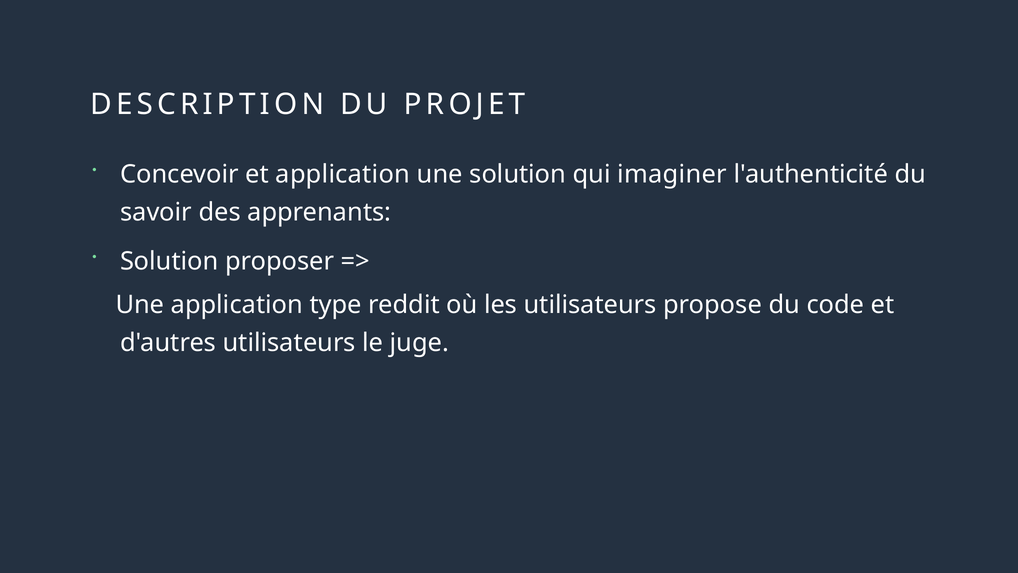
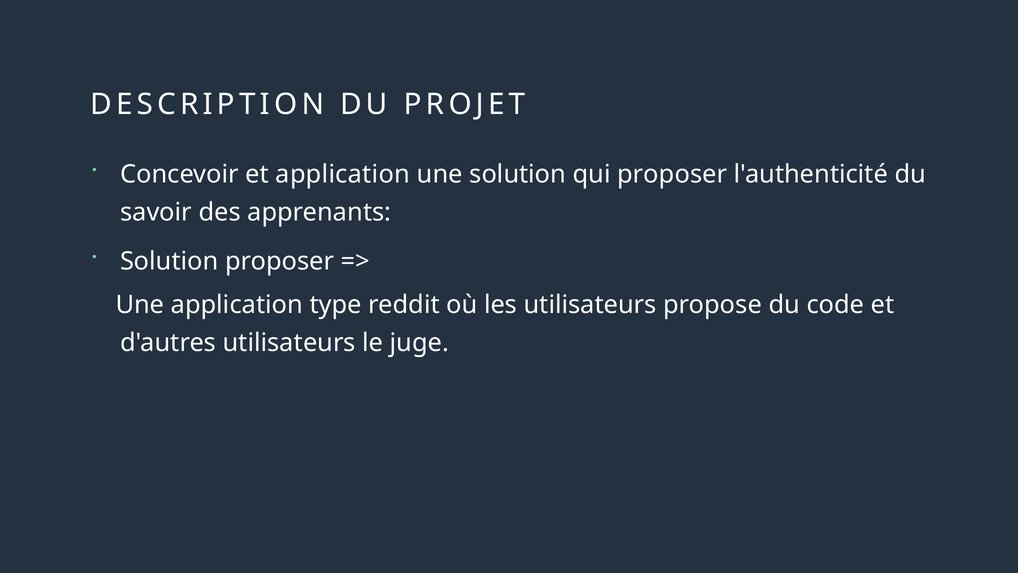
qui imaginer: imaginer -> proposer
